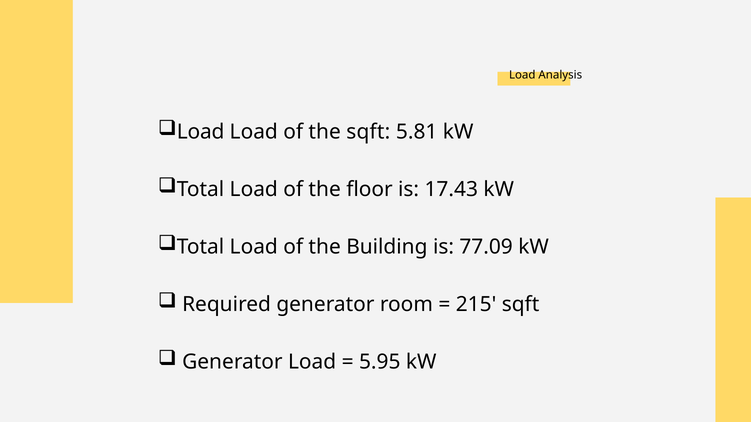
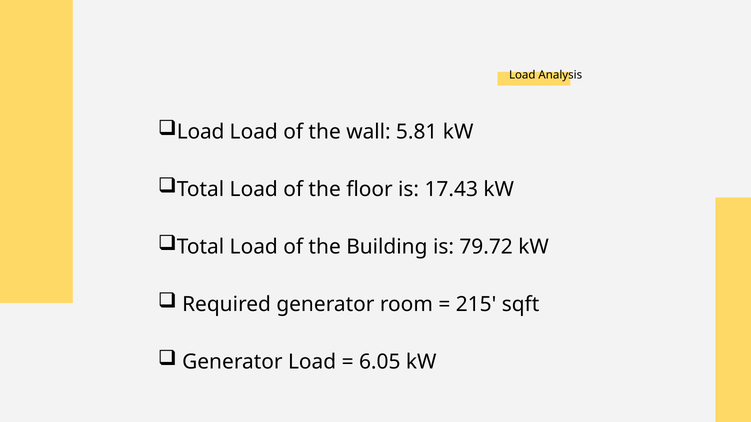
the sqft: sqft -> wall
77.09: 77.09 -> 79.72
5.95: 5.95 -> 6.05
